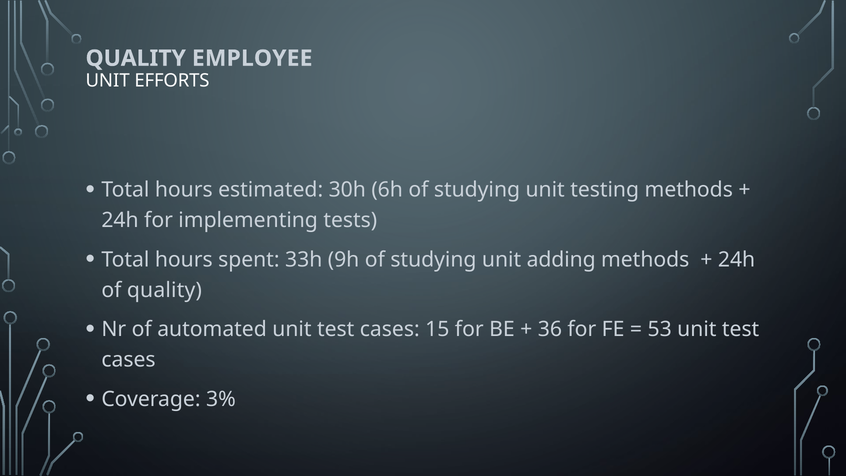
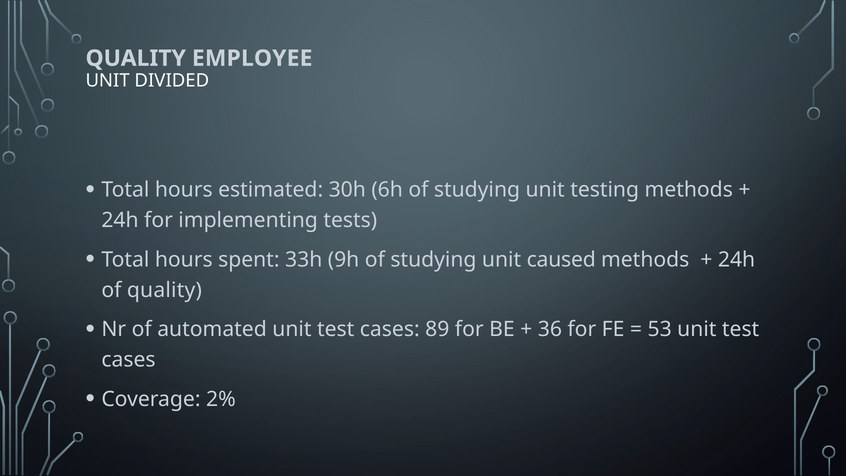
EFFORTS: EFFORTS -> DIVIDED
adding: adding -> caused
15: 15 -> 89
3%: 3% -> 2%
